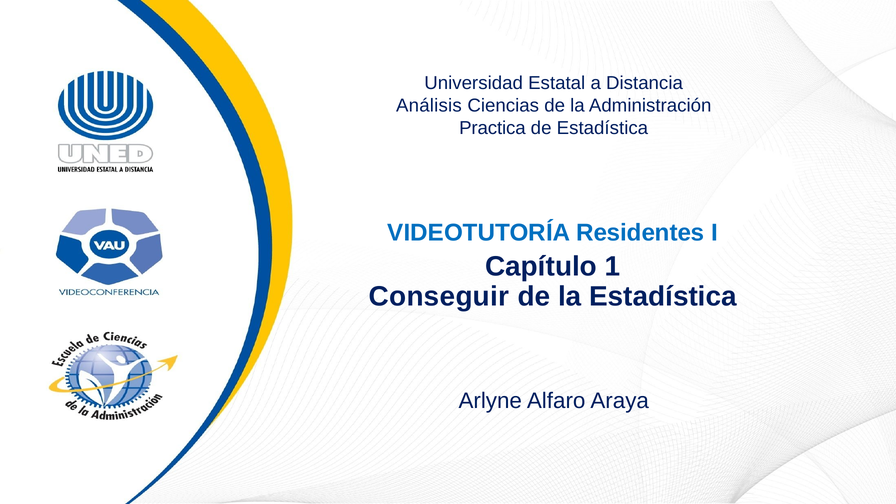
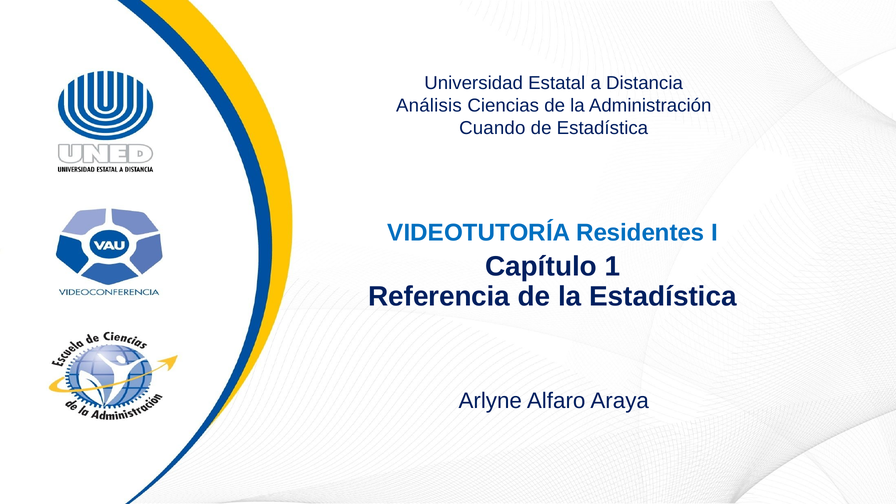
Practica: Practica -> Cuando
Conseguir: Conseguir -> Referencia
